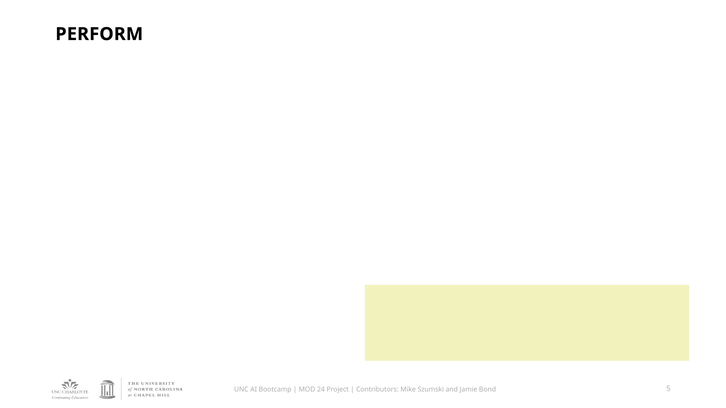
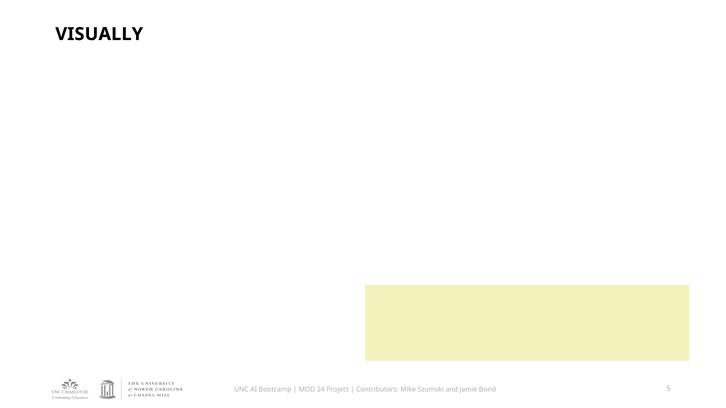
PERFORM: PERFORM -> VISUALLY
